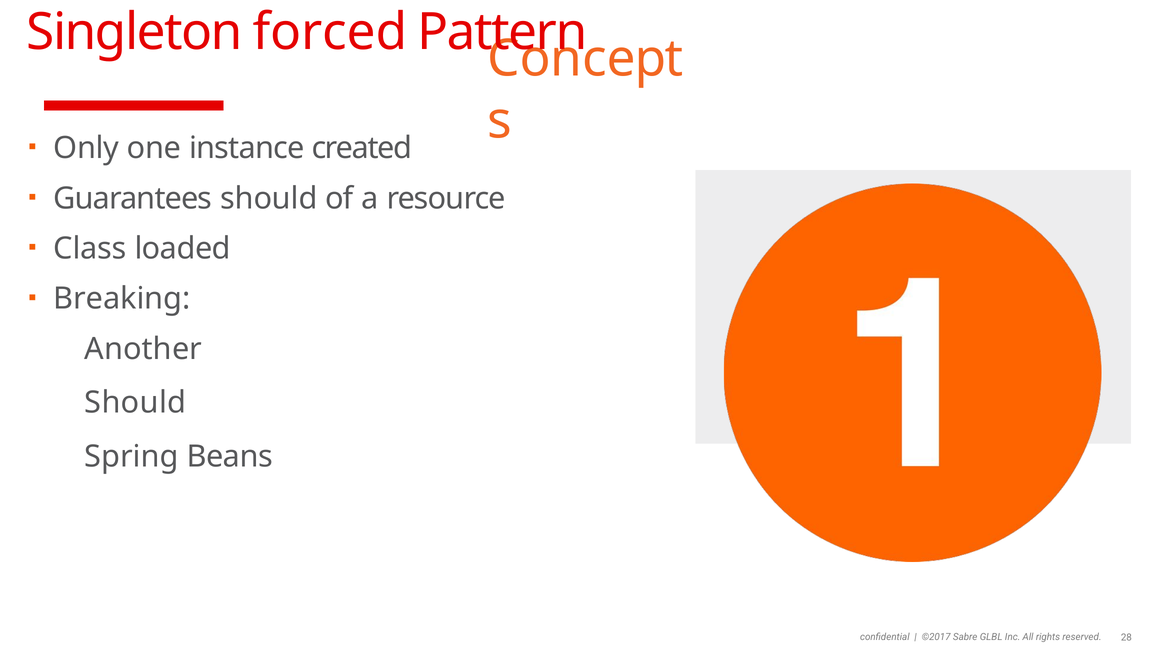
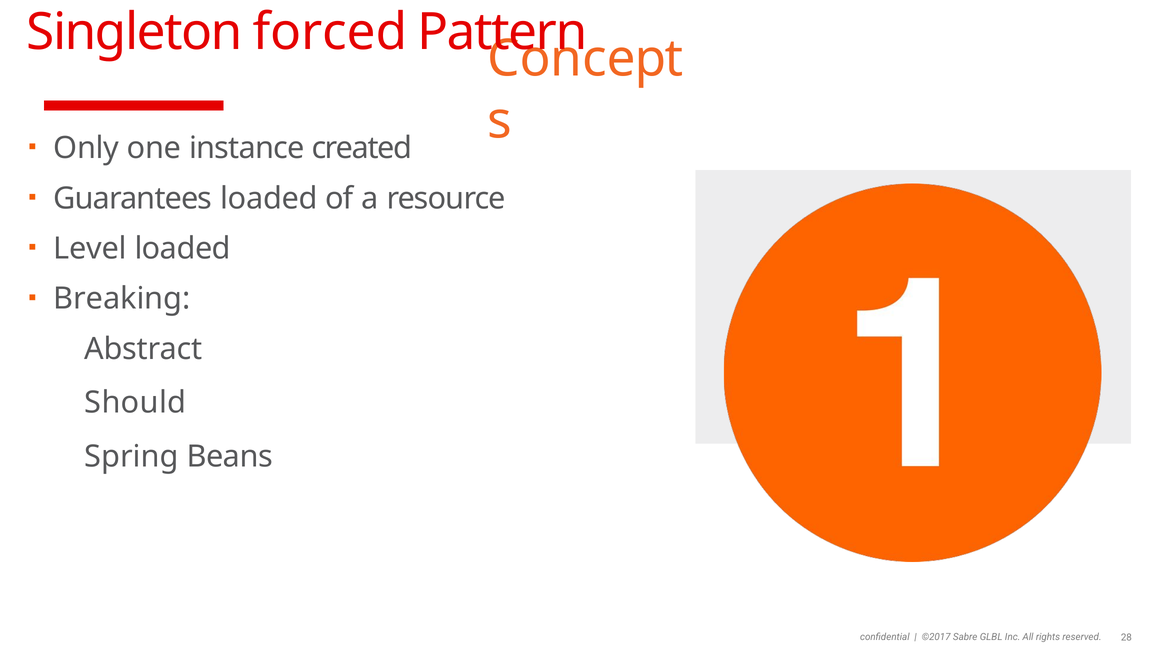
Guarantees should: should -> loaded
Class: Class -> Level
Another: Another -> Abstract
